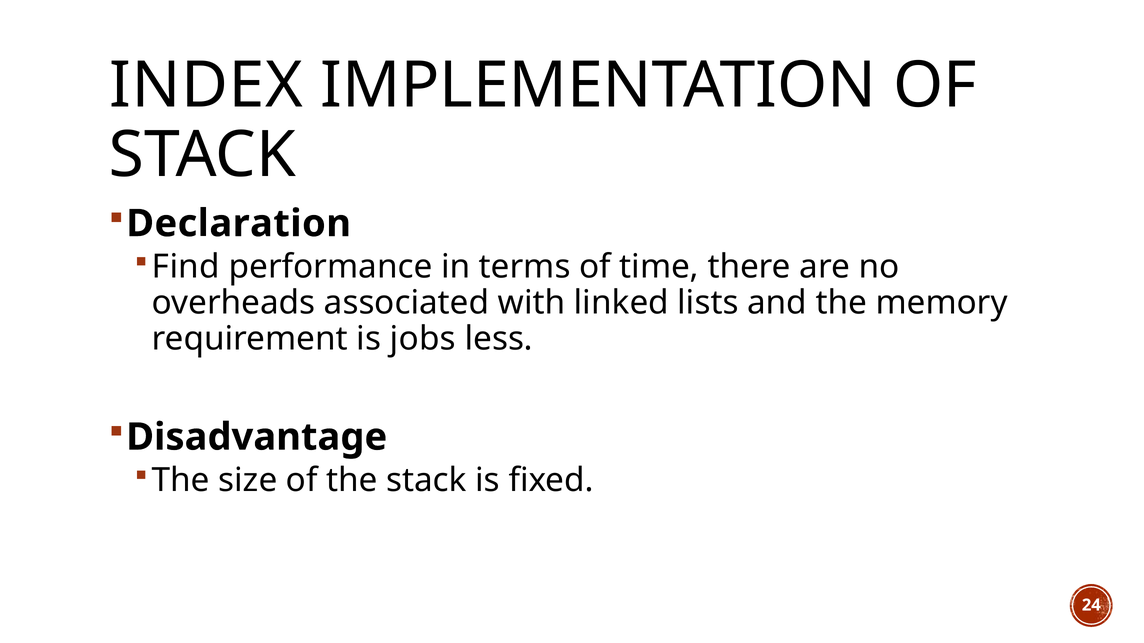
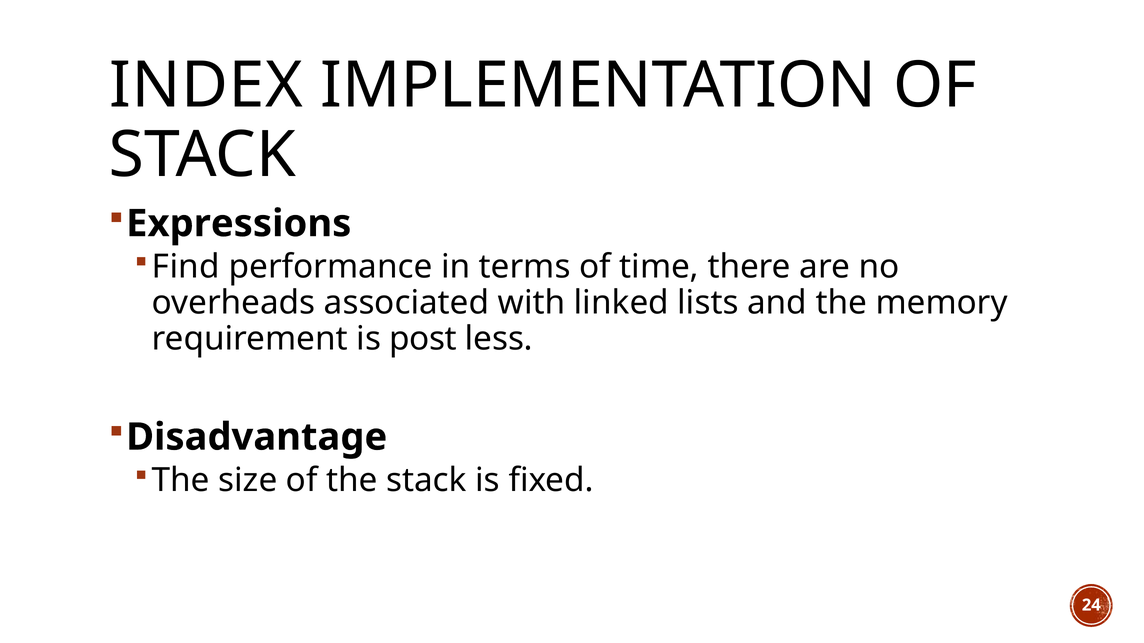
Declaration: Declaration -> Expressions
jobs: jobs -> post
